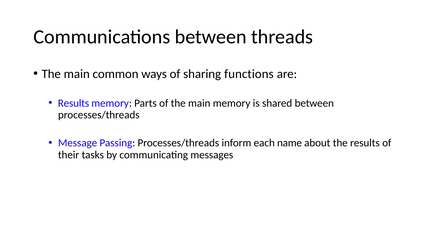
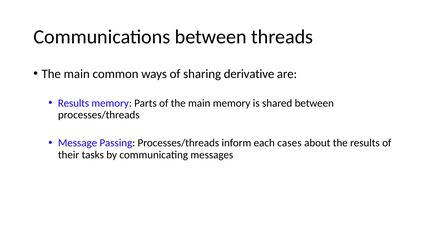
functions: functions -> derivative
name: name -> cases
